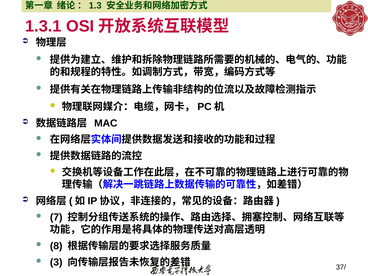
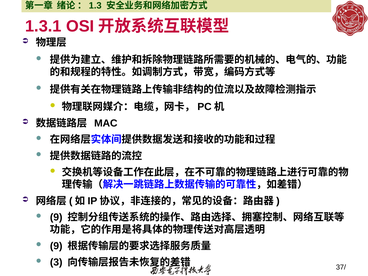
7 at (56, 217): 7 -> 9
8 at (56, 246): 8 -> 9
